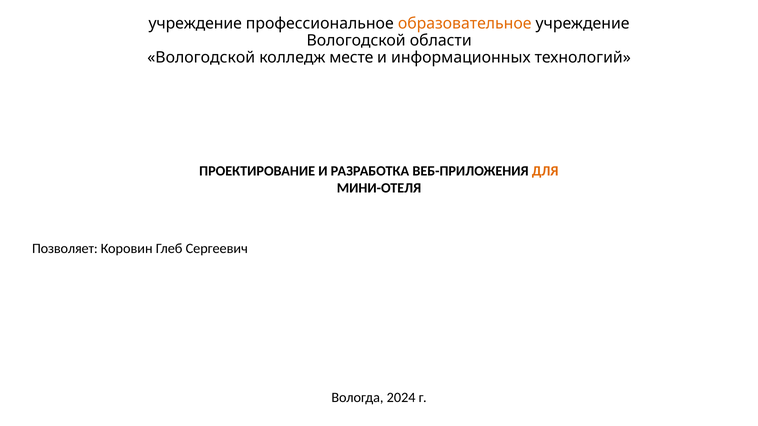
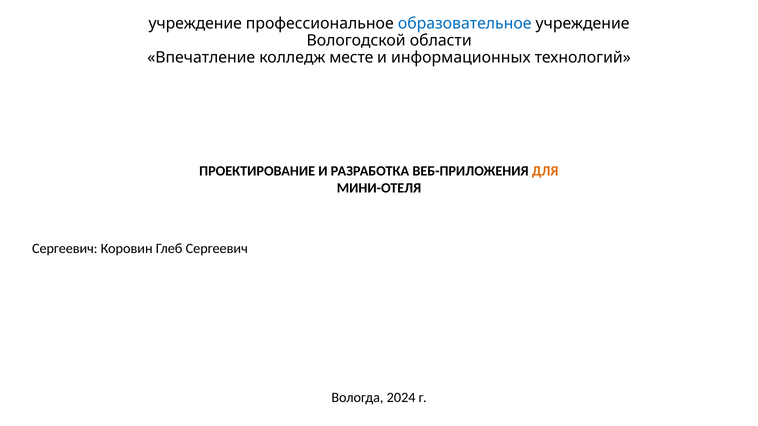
образовательное colour: orange -> blue
Вологодской at (201, 58): Вологодской -> Впечатление
Позволяет at (65, 249): Позволяет -> Сергеевич
